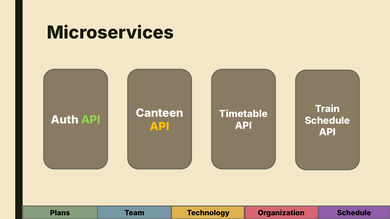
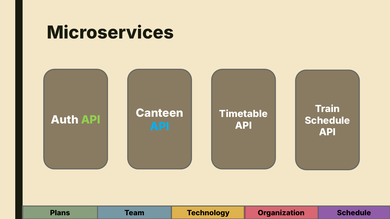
API at (160, 127) colour: yellow -> light blue
